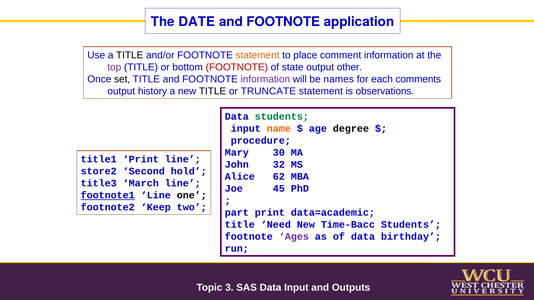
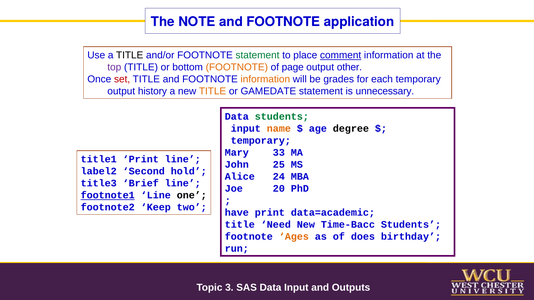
DATE: DATE -> NOTE
statement at (257, 55) colour: orange -> green
comment underline: none -> present
FOOTNOTE at (237, 67) colour: red -> orange
state: state -> page
set colour: black -> red
information at (265, 79) colour: purple -> orange
names: names -> grades
each comments: comments -> temporary
TITLE at (213, 91) colour: black -> orange
TRUNCATE: TRUNCATE -> GAMEDATE
observations: observations -> unnecessary
procedure at (261, 141): procedure -> temporary
30: 30 -> 33
32: 32 -> 25
store2: store2 -> label2
62: 62 -> 24
March: March -> Brief
45: 45 -> 20
part: part -> have
Ages colour: purple -> orange
as of data: data -> does
